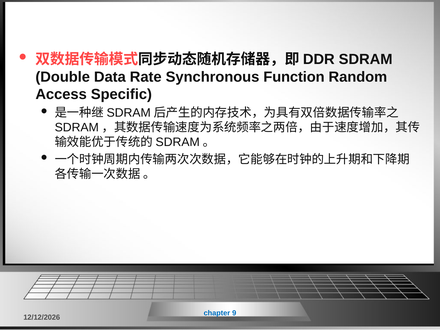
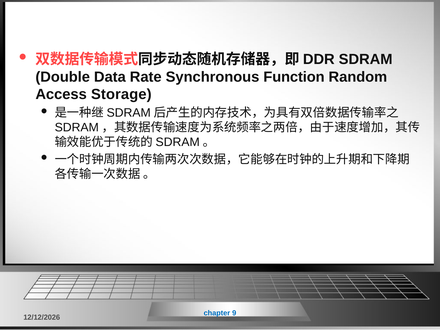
Specific: Specific -> Storage
